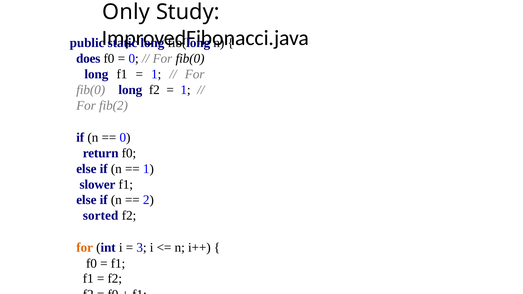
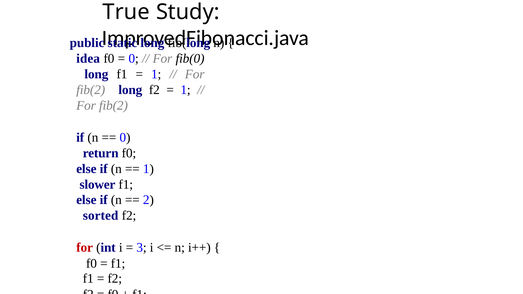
Only: Only -> True
does: does -> idea
fib(0 at (91, 90): fib(0 -> fib(2
for at (85, 248) colour: orange -> red
